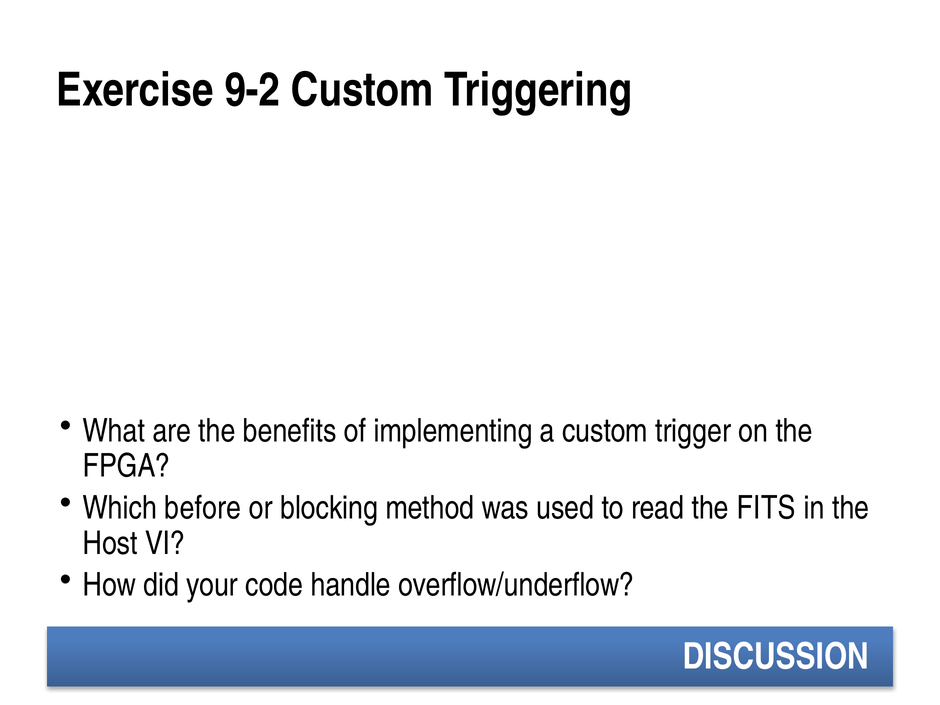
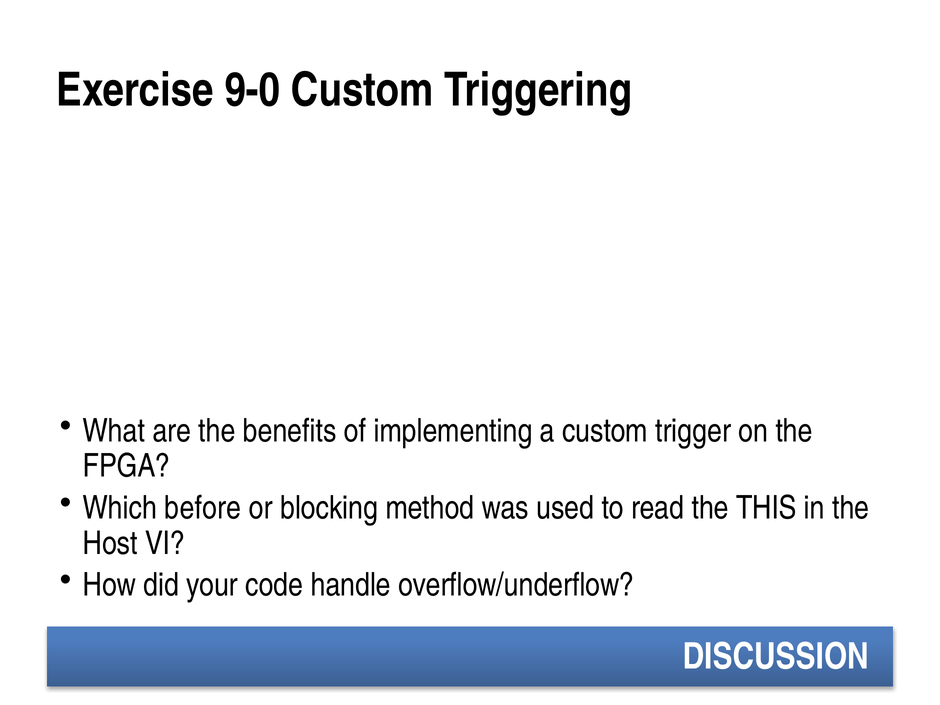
9-2: 9-2 -> 9-0
FITS: FITS -> THIS
